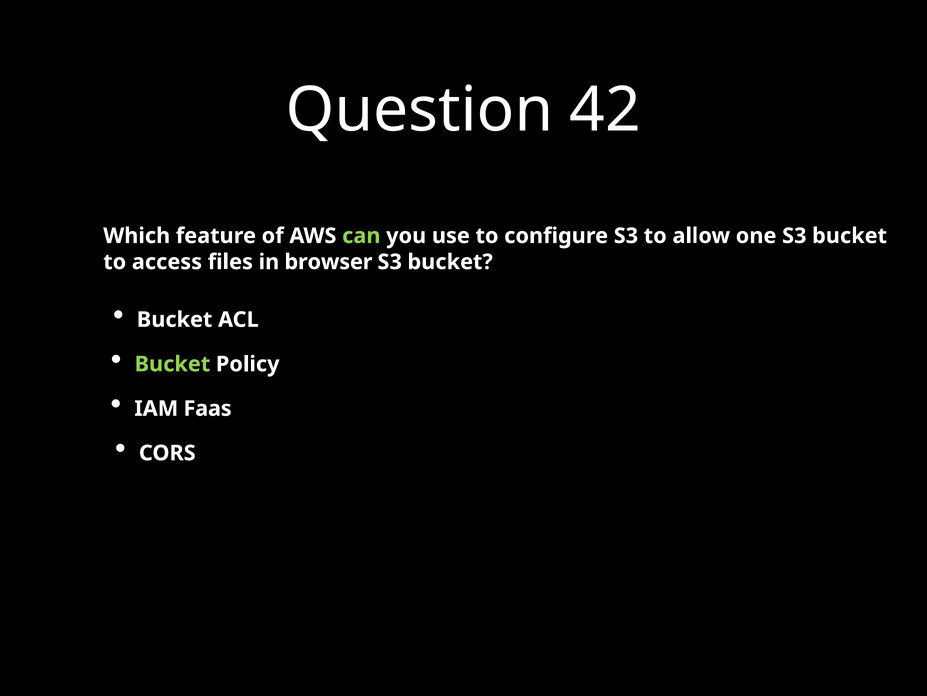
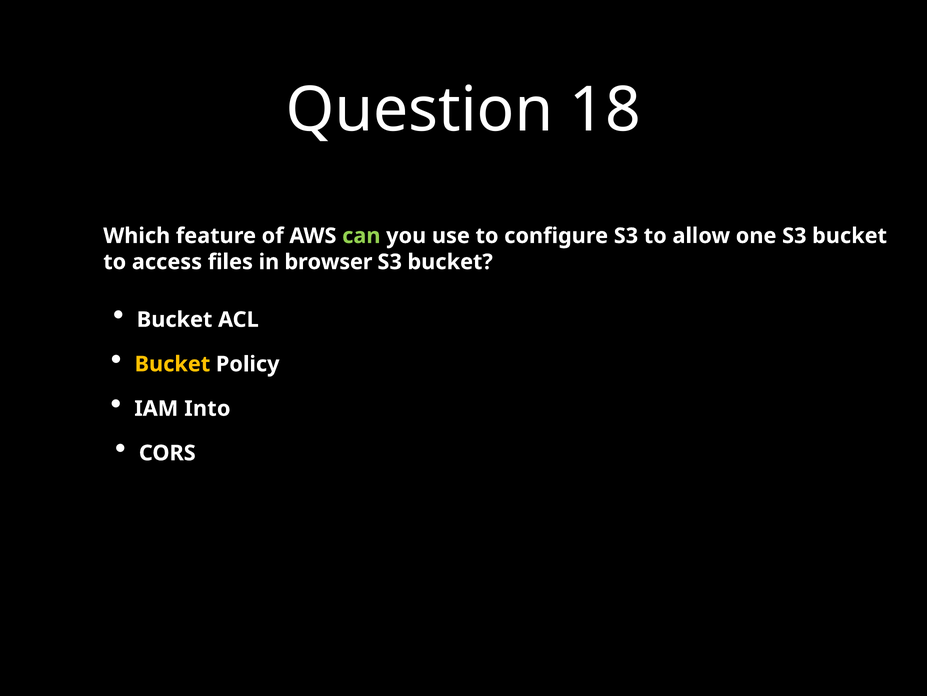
42: 42 -> 18
Bucket at (172, 364) colour: light green -> yellow
Faas: Faas -> Into
